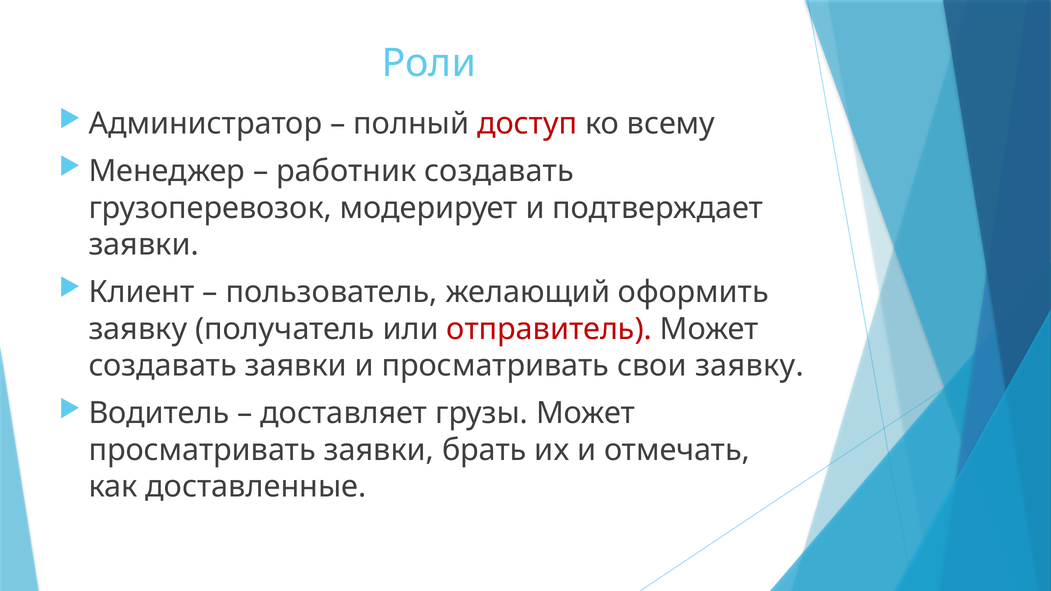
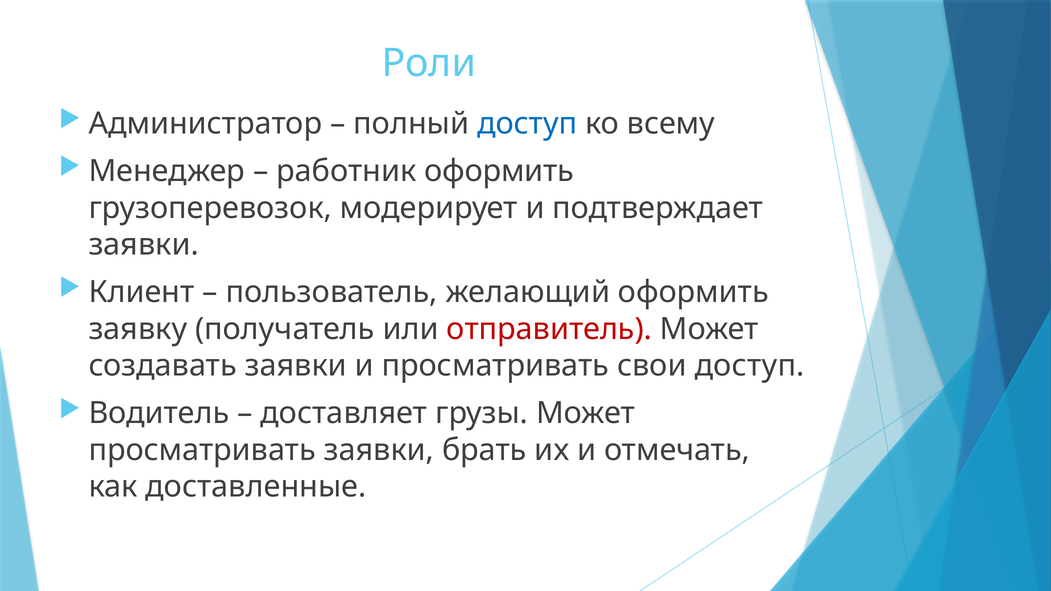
доступ at (527, 124) colour: red -> blue
работник создавать: создавать -> оформить
свои заявку: заявку -> доступ
